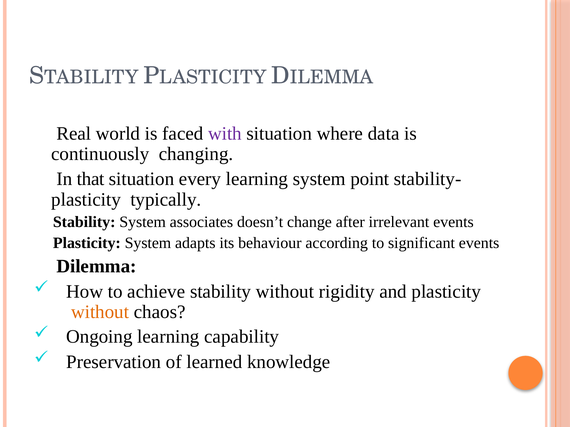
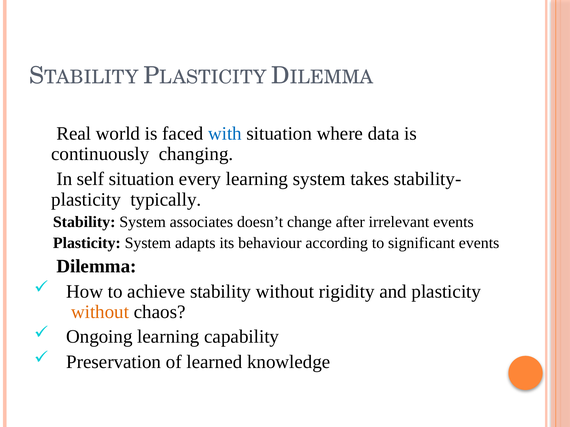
with colour: purple -> blue
that: that -> self
point: point -> takes
